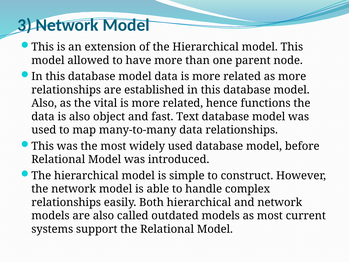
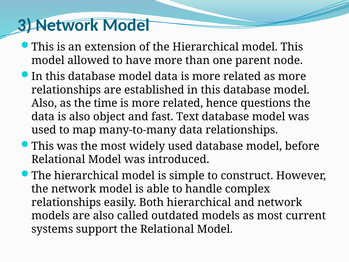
vital: vital -> time
functions: functions -> questions
